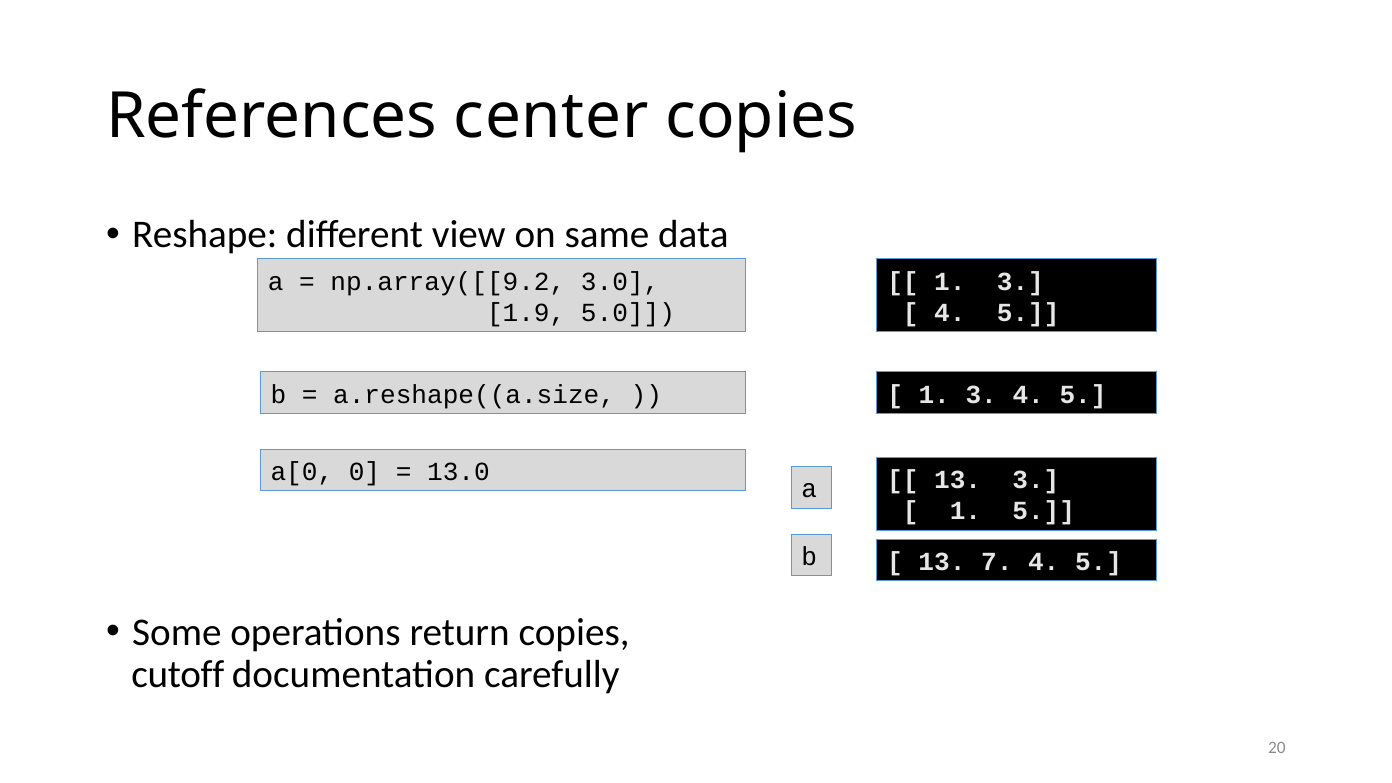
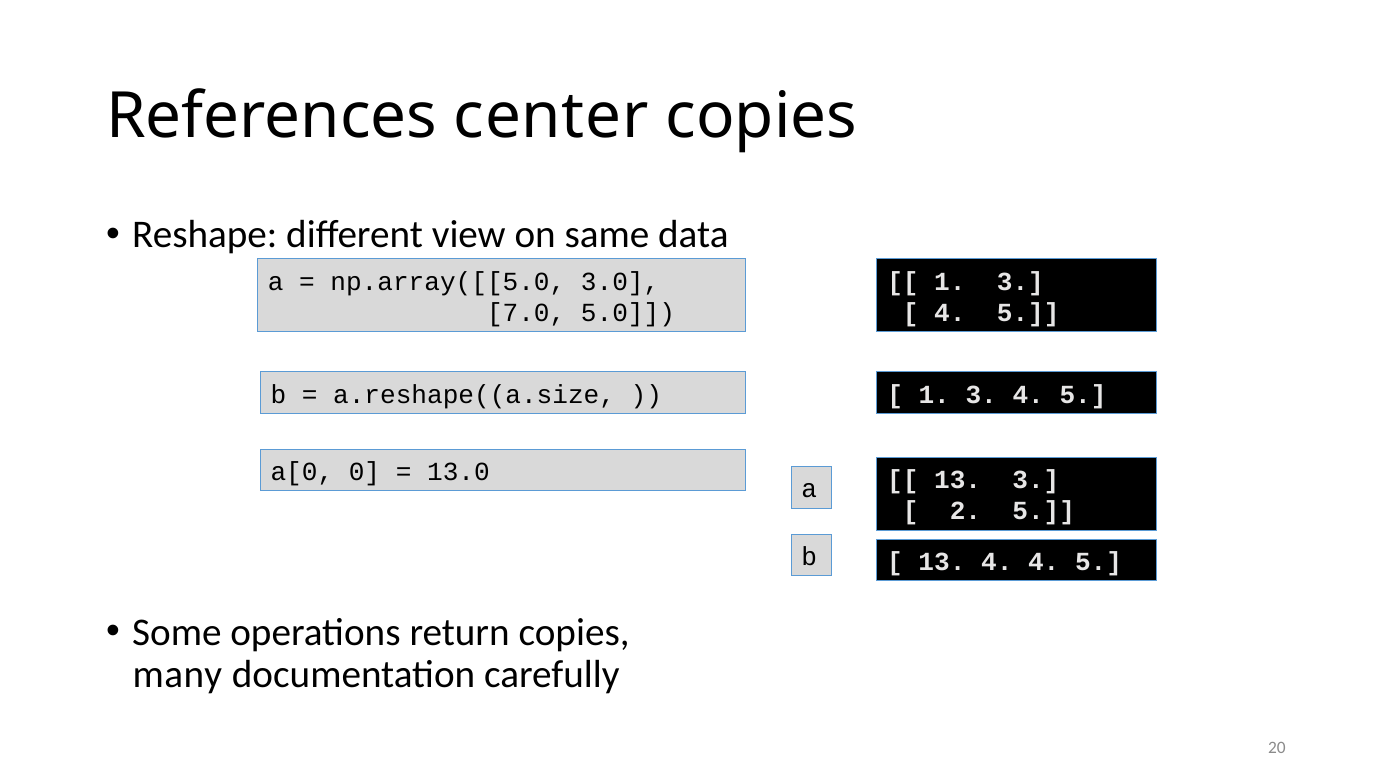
np.array([[9.2: np.array([[9.2 -> np.array([[5.0
1.9: 1.9 -> 7.0
1 at (965, 511): 1 -> 2
13 7: 7 -> 4
cutoff: cutoff -> many
